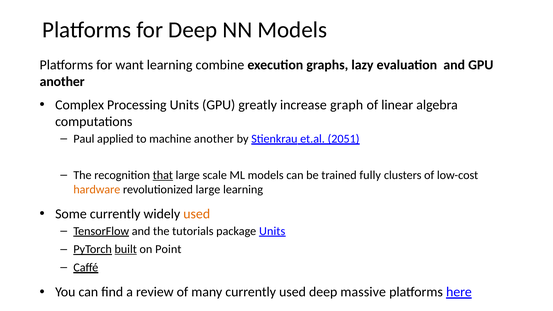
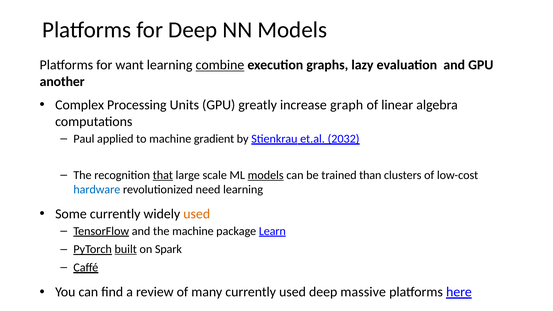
combine underline: none -> present
machine another: another -> gradient
2051: 2051 -> 2032
models at (266, 175) underline: none -> present
fully: fully -> than
hardware colour: orange -> blue
revolutionized large: large -> need
the tutorials: tutorials -> machine
package Units: Units -> Learn
Point: Point -> Spark
